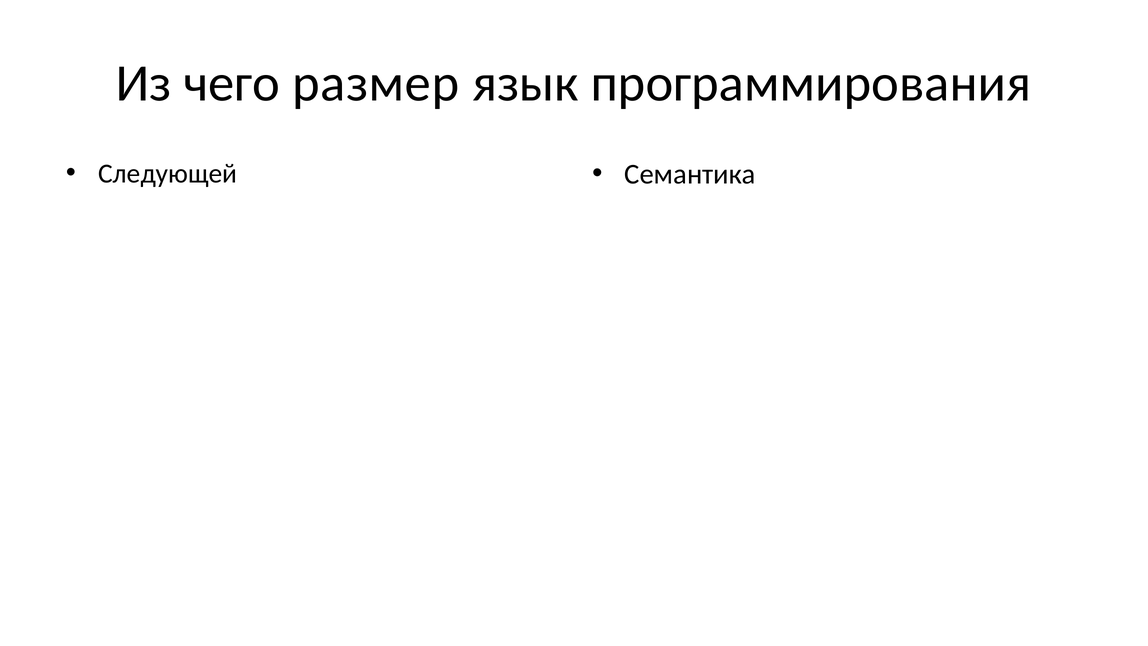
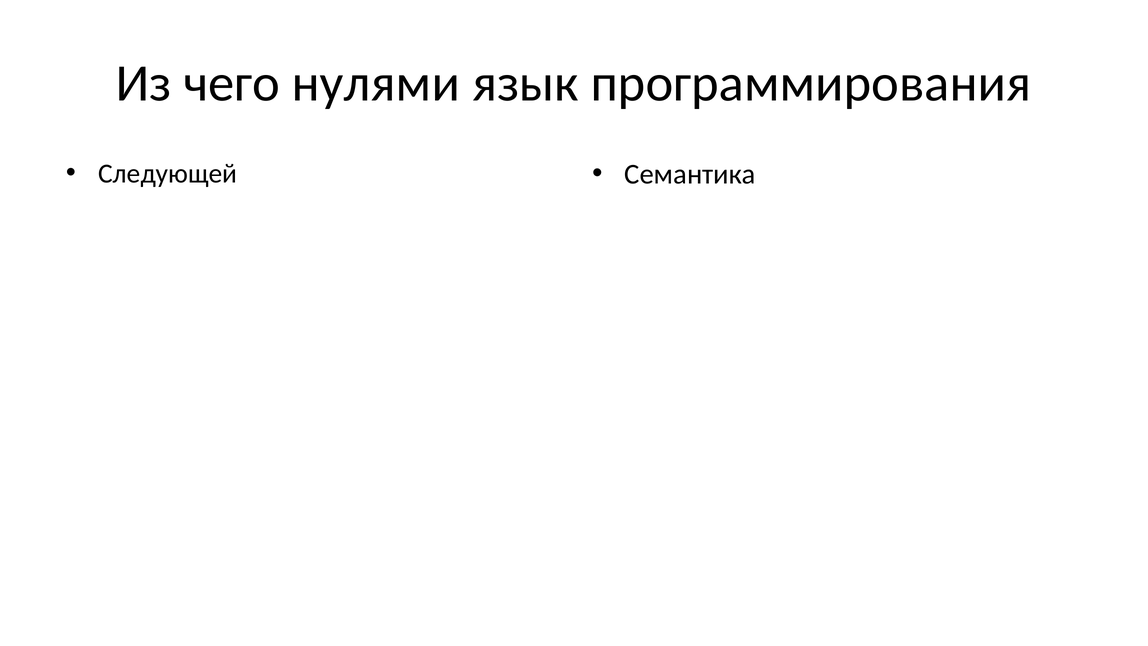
размер: размер -> нулями
